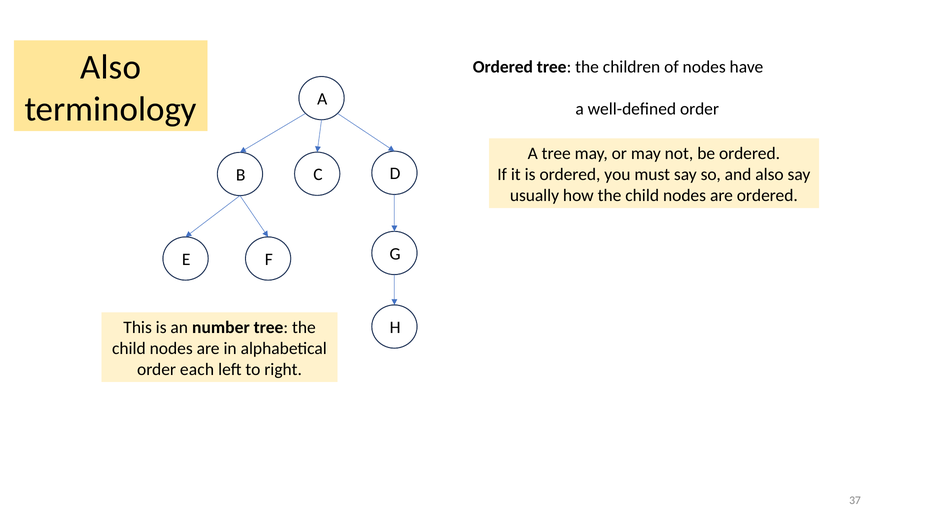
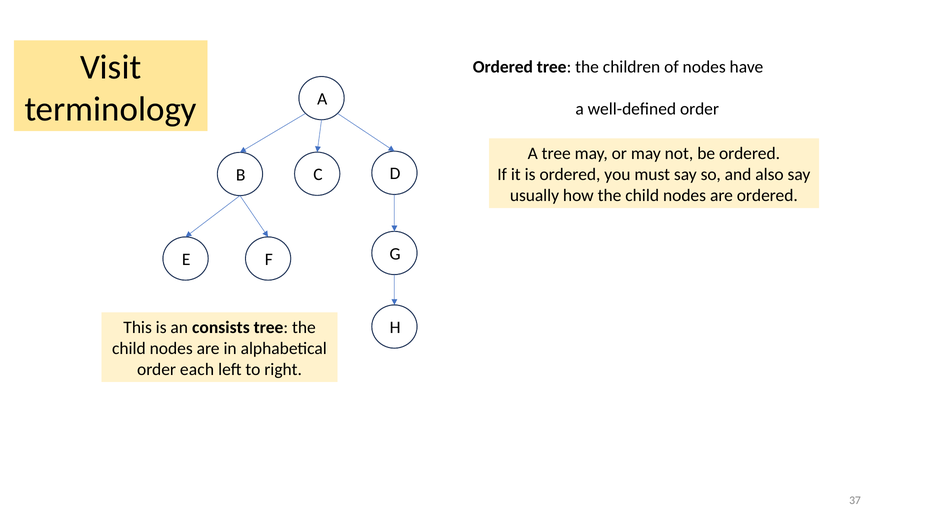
Also at (111, 67): Also -> Visit
number: number -> consists
